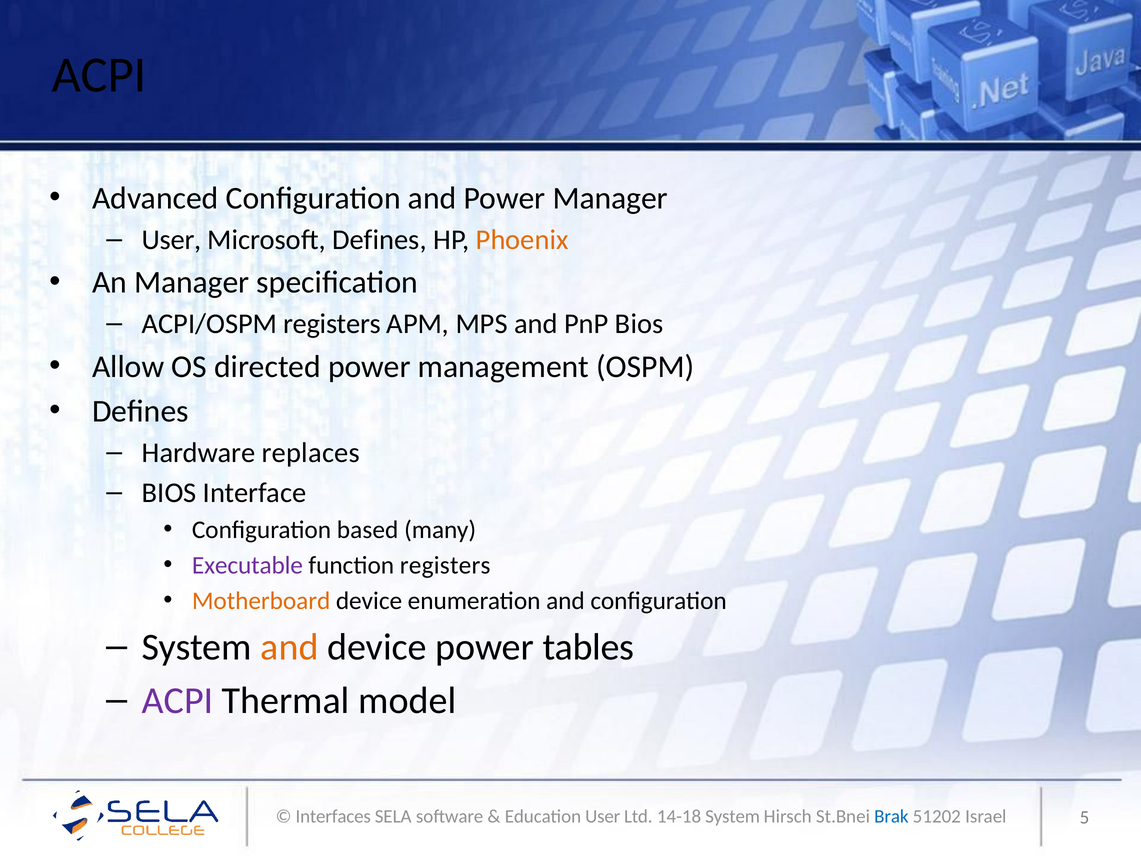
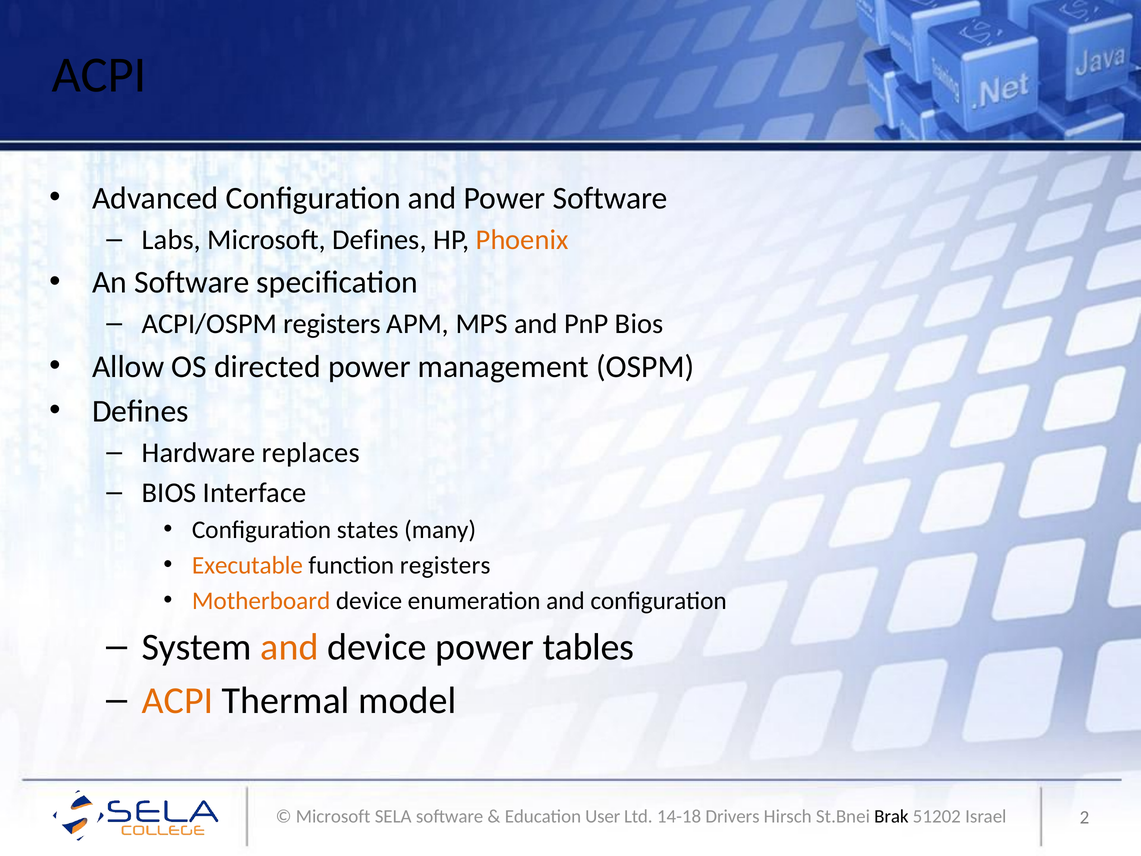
Power Manager: Manager -> Software
User at (172, 240): User -> Labs
An Manager: Manager -> Software
based: based -> states
Executable colour: purple -> orange
ACPI at (178, 700) colour: purple -> orange
Interfaces at (333, 816): Interfaces -> Microsoft
14-18 System: System -> Drivers
Brak colour: blue -> black
5: 5 -> 2
